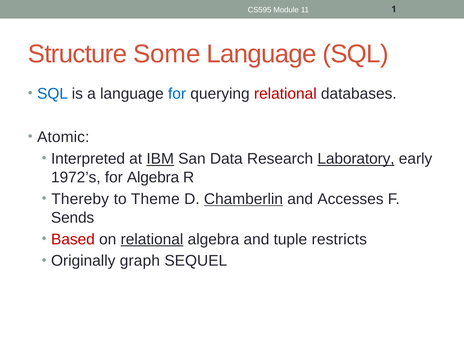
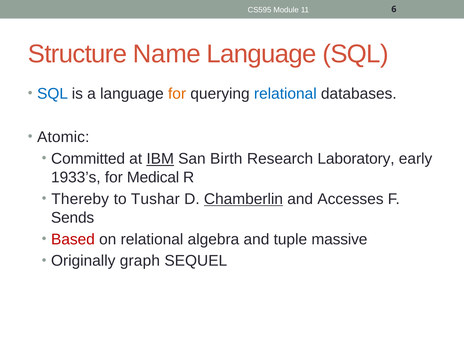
1: 1 -> 6
Some: Some -> Name
for at (177, 94) colour: blue -> orange
relational at (285, 94) colour: red -> blue
Interpreted: Interpreted -> Committed
Data: Data -> Birth
Laboratory underline: present -> none
1972’s: 1972’s -> 1933’s
for Algebra: Algebra -> Medical
Theme: Theme -> Tushar
relational at (152, 239) underline: present -> none
restricts: restricts -> massive
